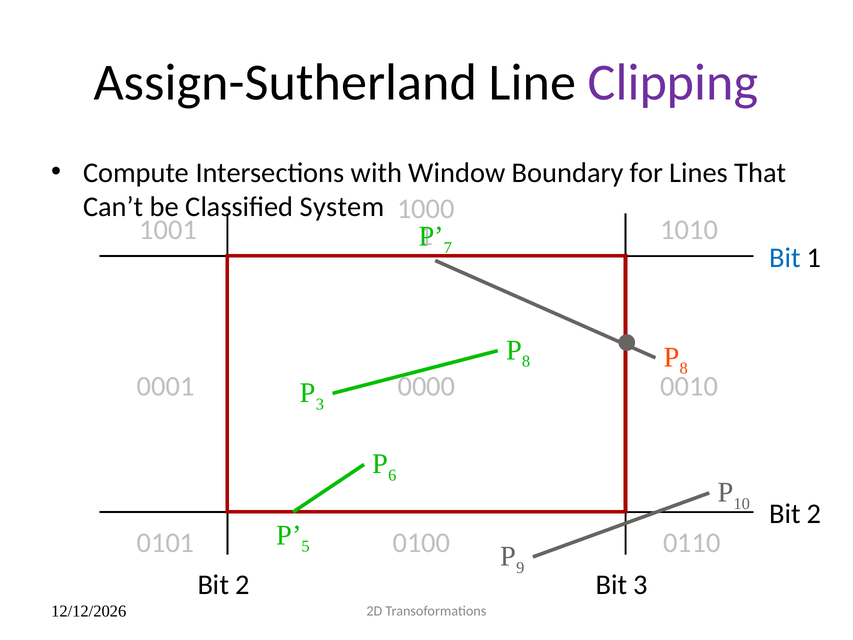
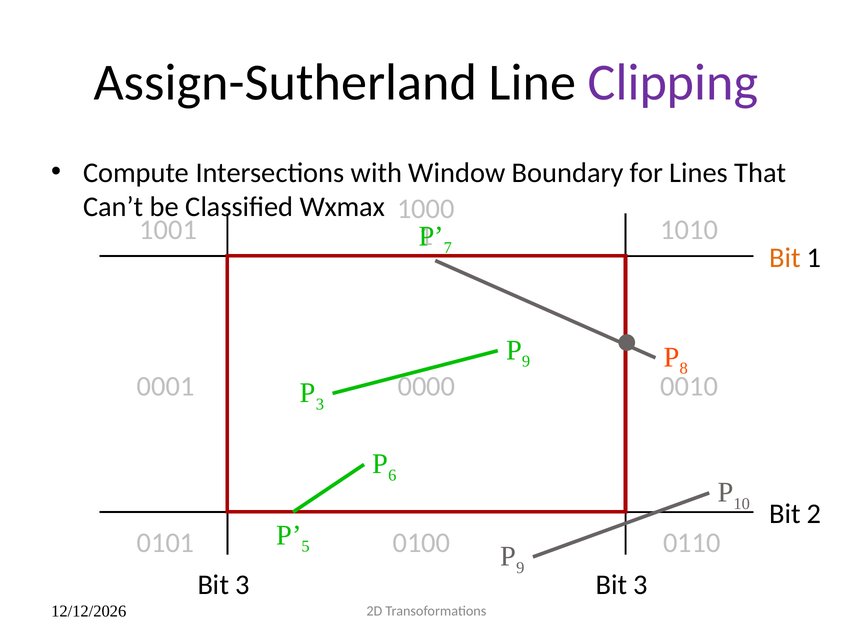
System: System -> Wxmax
Bit at (785, 258) colour: blue -> orange
8 at (526, 361): 8 -> 9
2 at (243, 585): 2 -> 3
